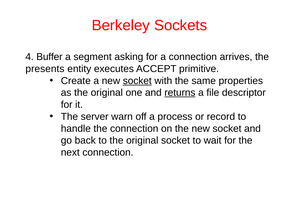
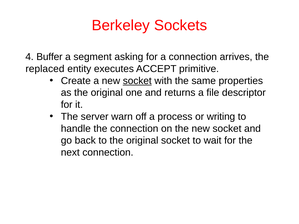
presents: presents -> replaced
returns underline: present -> none
record: record -> writing
